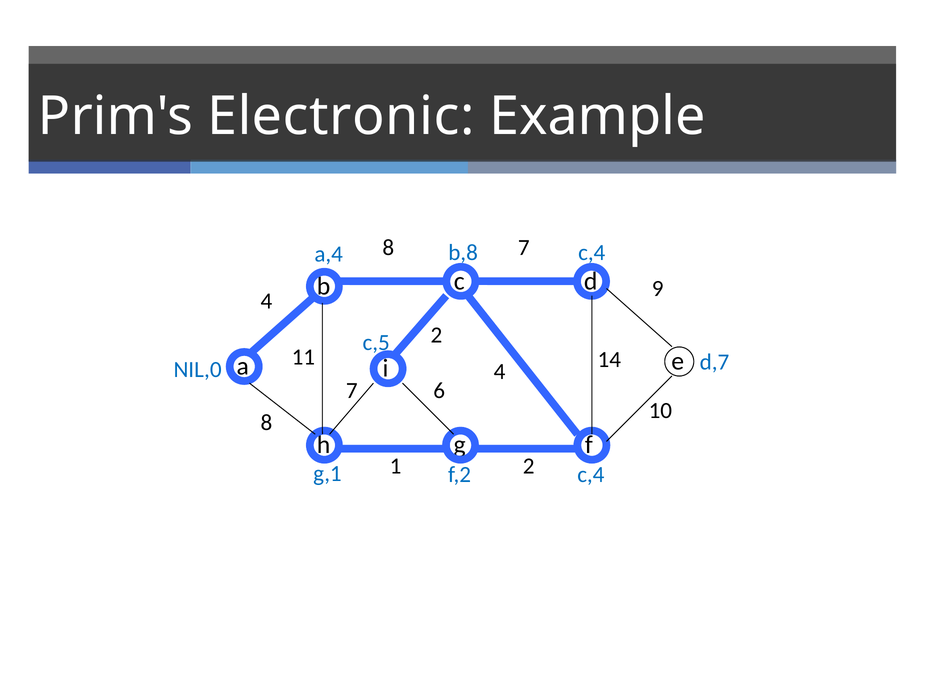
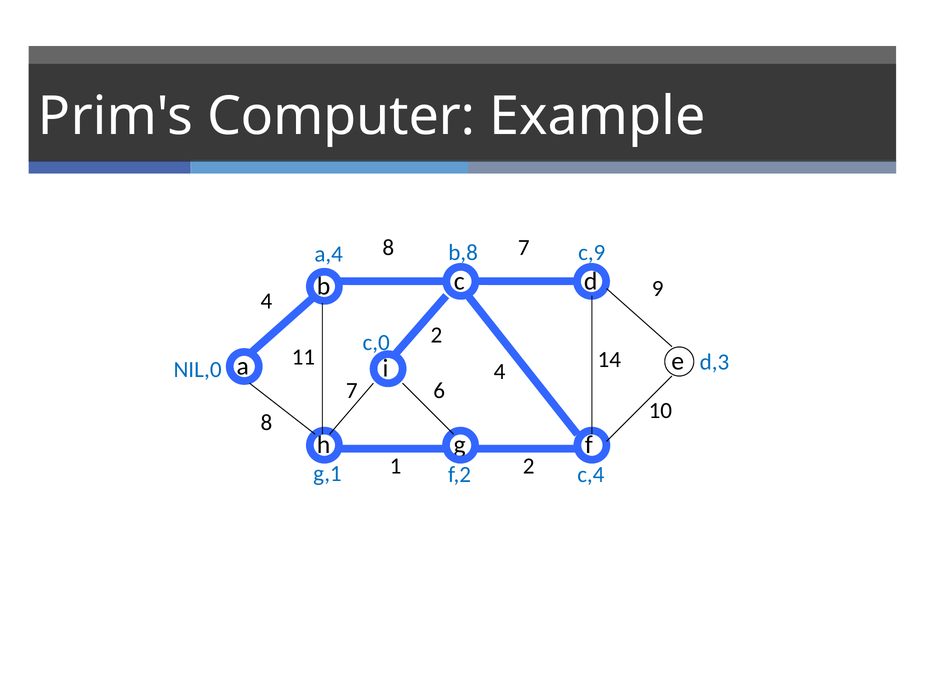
Electronic: Electronic -> Computer
b,8 c,4: c,4 -> c,9
c,5: c,5 -> c,0
d,7: d,7 -> d,3
